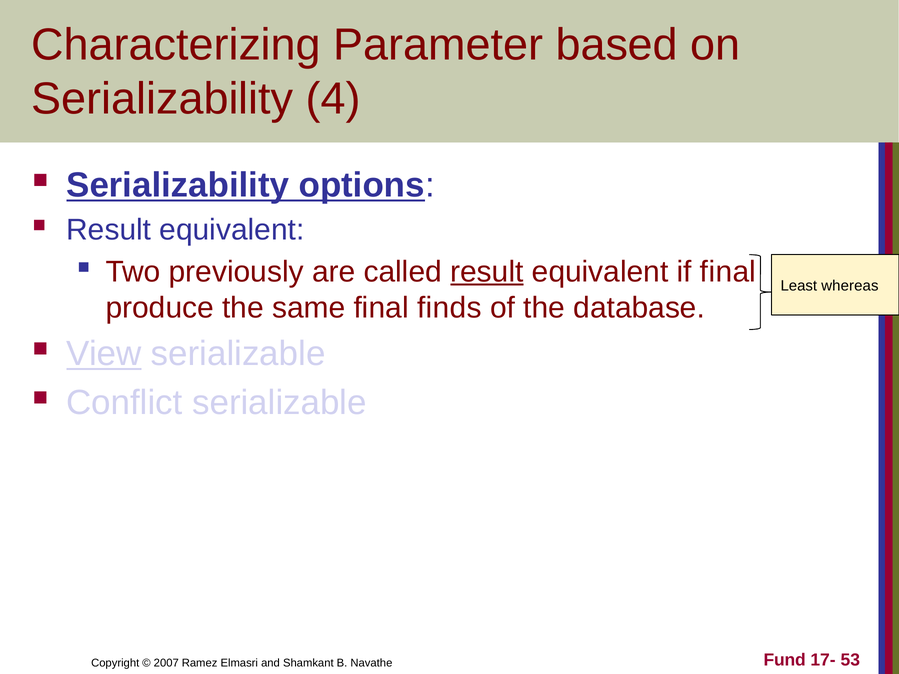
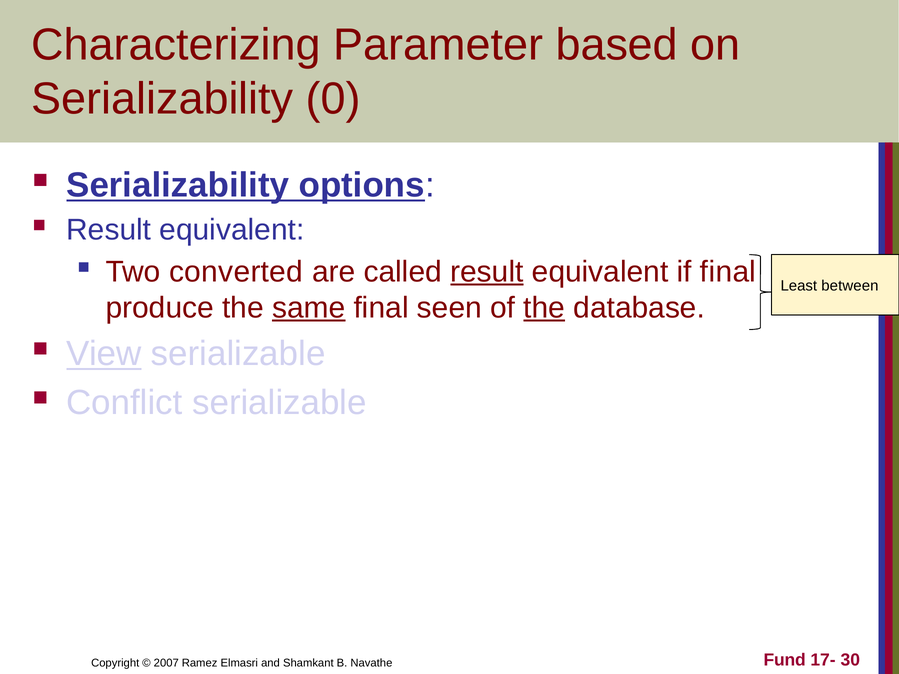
4: 4 -> 0
previously: previously -> converted
whereas: whereas -> between
same underline: none -> present
finds: finds -> seen
the at (544, 308) underline: none -> present
53: 53 -> 30
